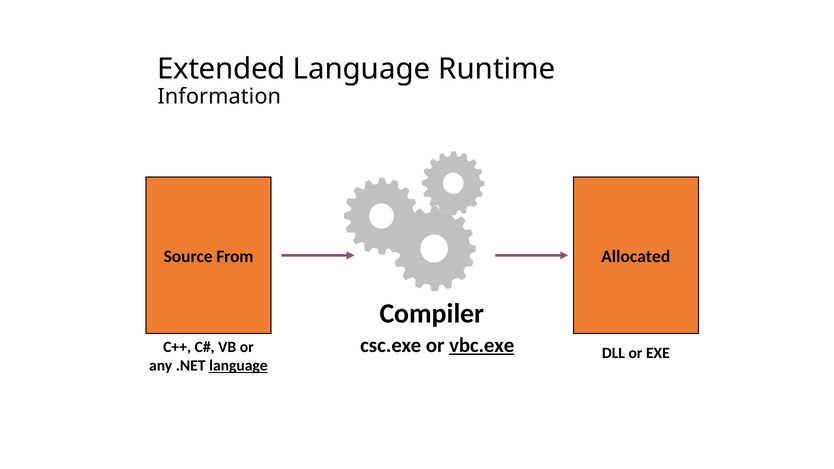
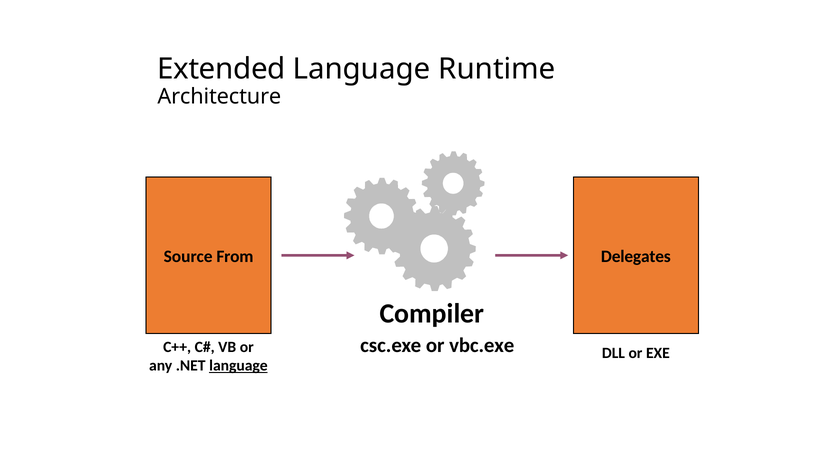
Information: Information -> Architecture
Allocated: Allocated -> Delegates
vbc.exe underline: present -> none
